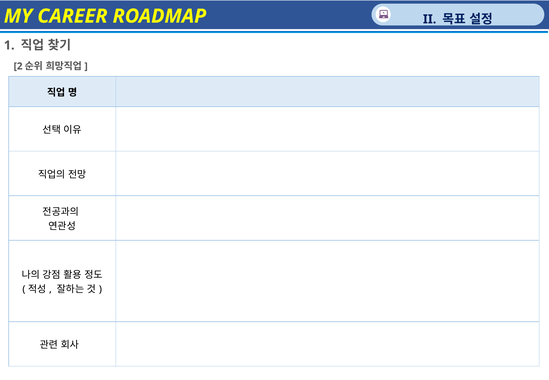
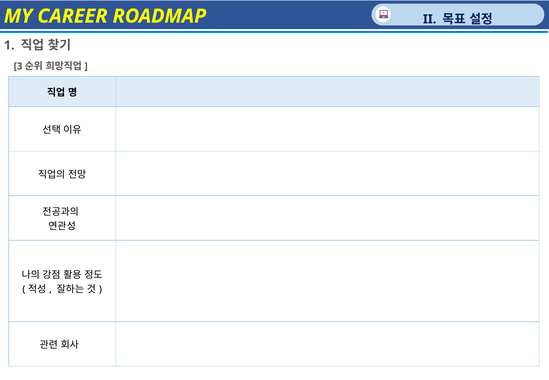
2: 2 -> 3
